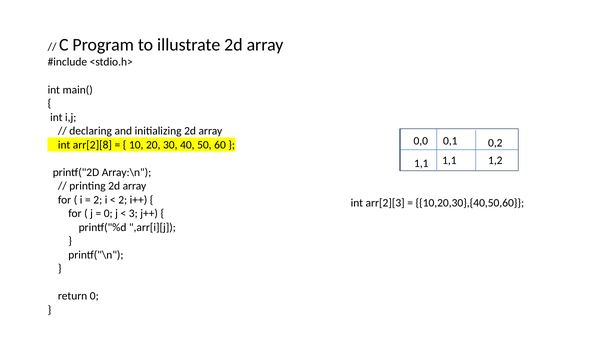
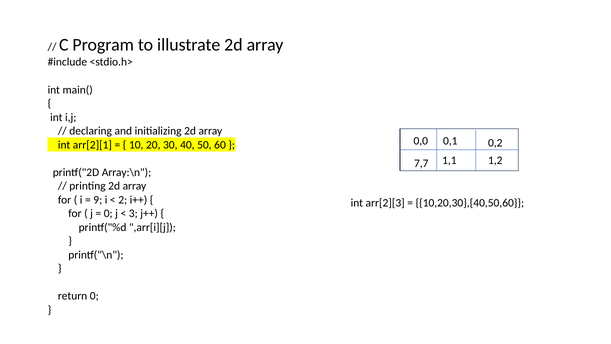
arr[2][8: arr[2][8 -> arr[2][1
1,1 at (421, 163): 1,1 -> 7,7
2 at (98, 200): 2 -> 9
